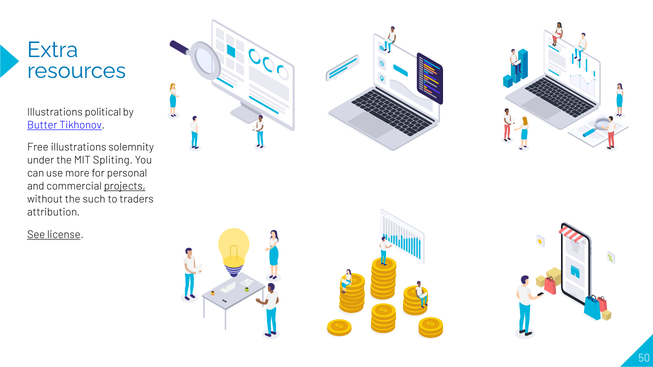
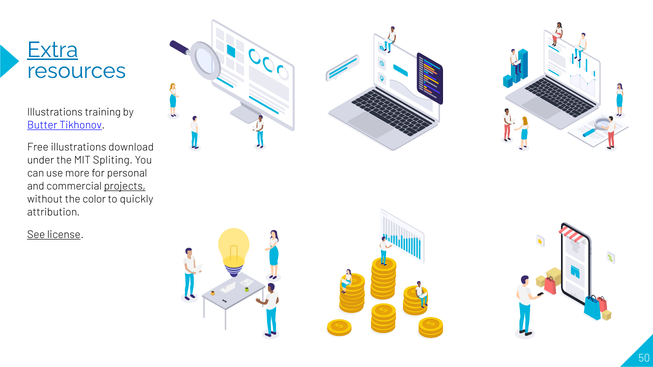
Extra underline: none -> present
political: political -> training
solemnity: solemnity -> download
such: such -> color
traders: traders -> quickly
